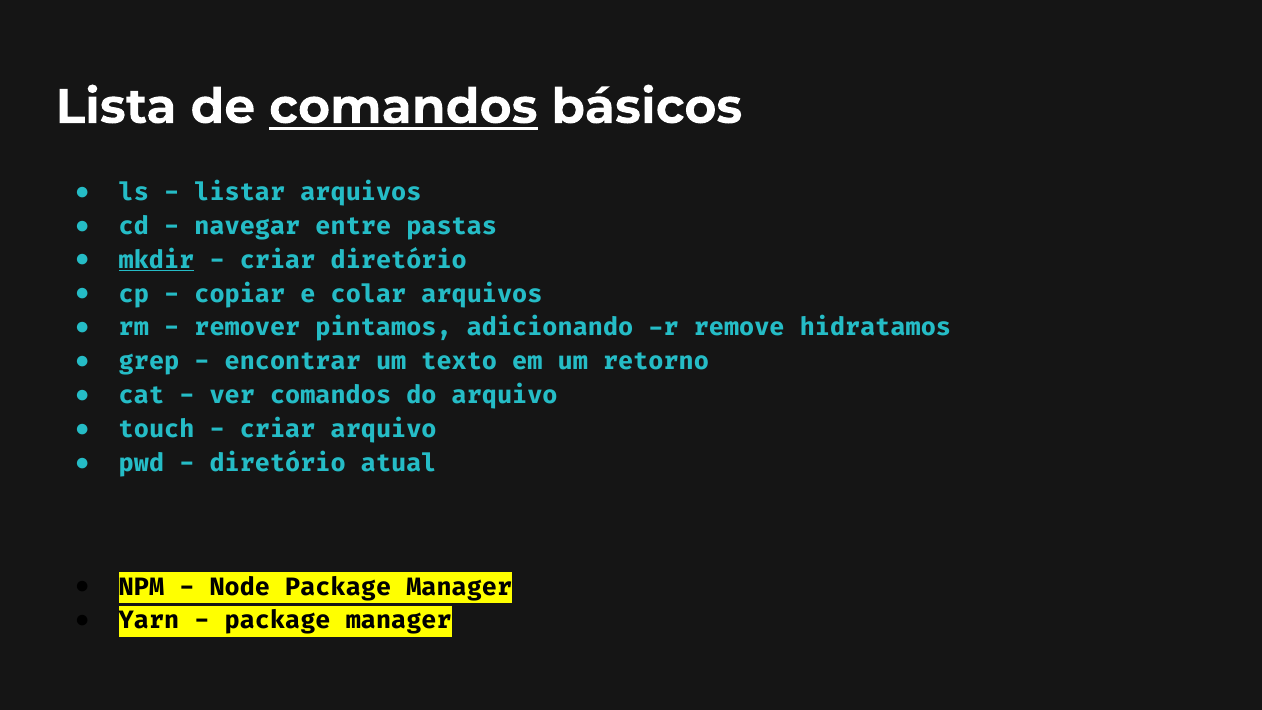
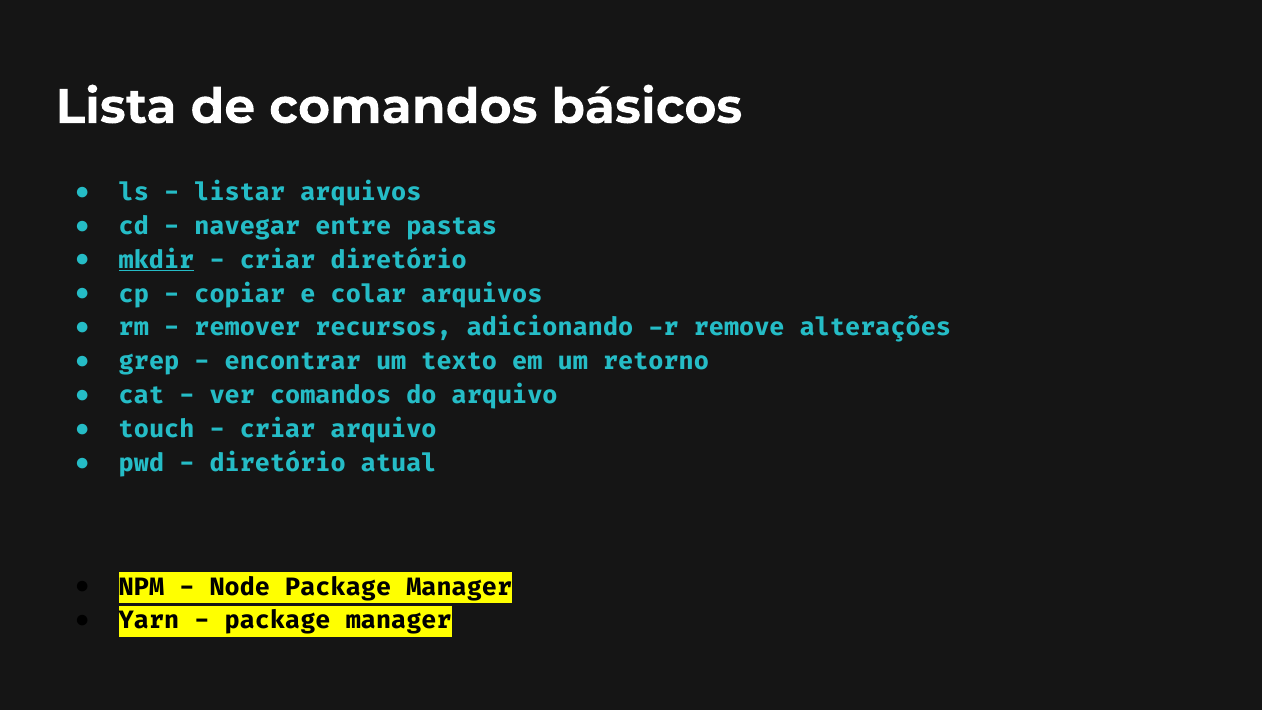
comandos at (403, 107) underline: present -> none
pintamos: pintamos -> recursos
hidratamos: hidratamos -> alterações
